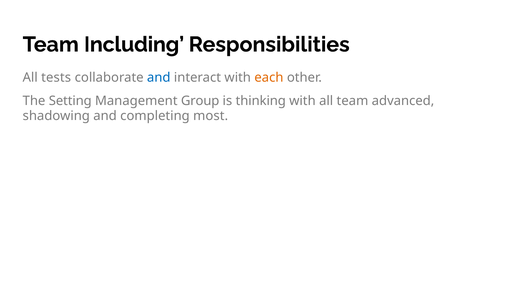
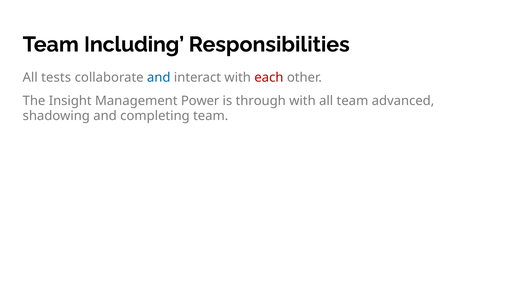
each colour: orange -> red
Setting: Setting -> Insight
Group: Group -> Power
thinking: thinking -> through
completing most: most -> team
